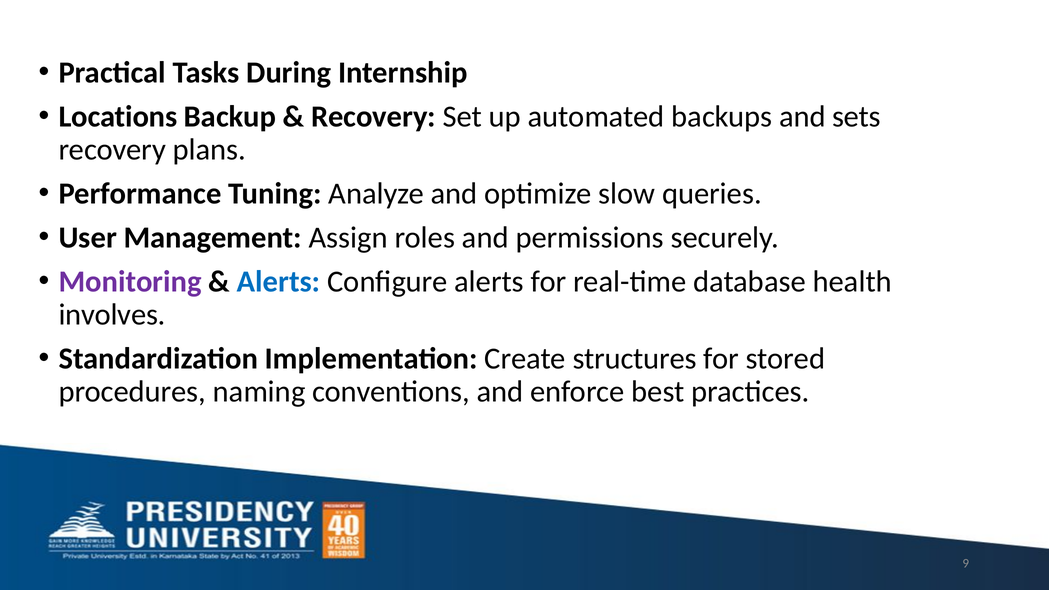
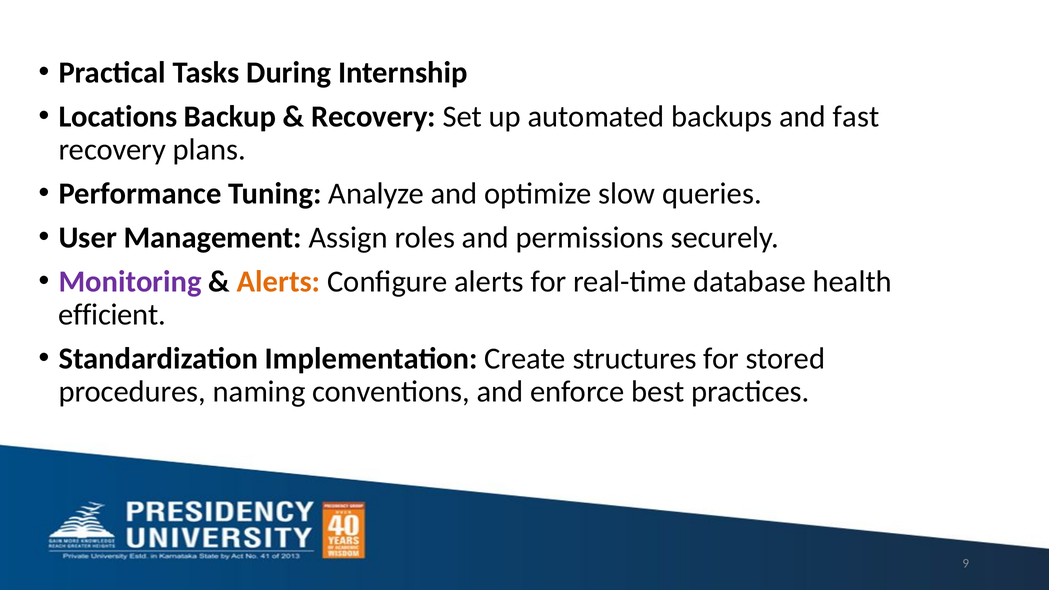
sets: sets -> fast
Alerts at (279, 282) colour: blue -> orange
involves: involves -> efficient
